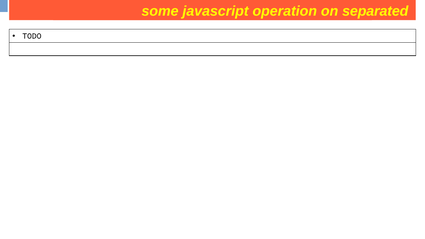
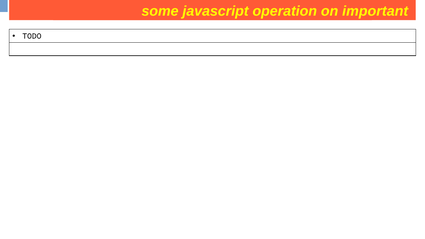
separated: separated -> important
